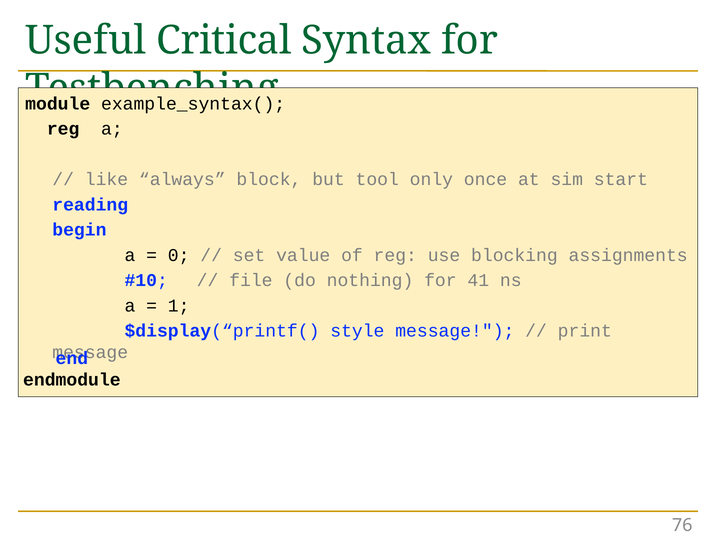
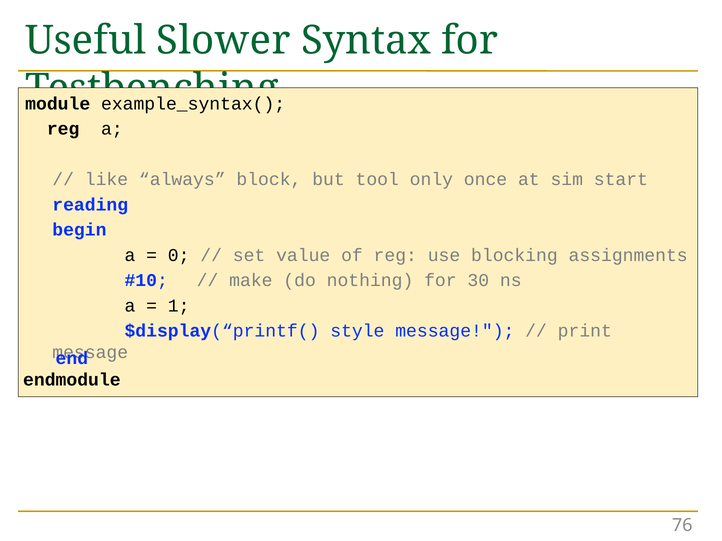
Critical: Critical -> Slower
file: file -> make
41: 41 -> 30
